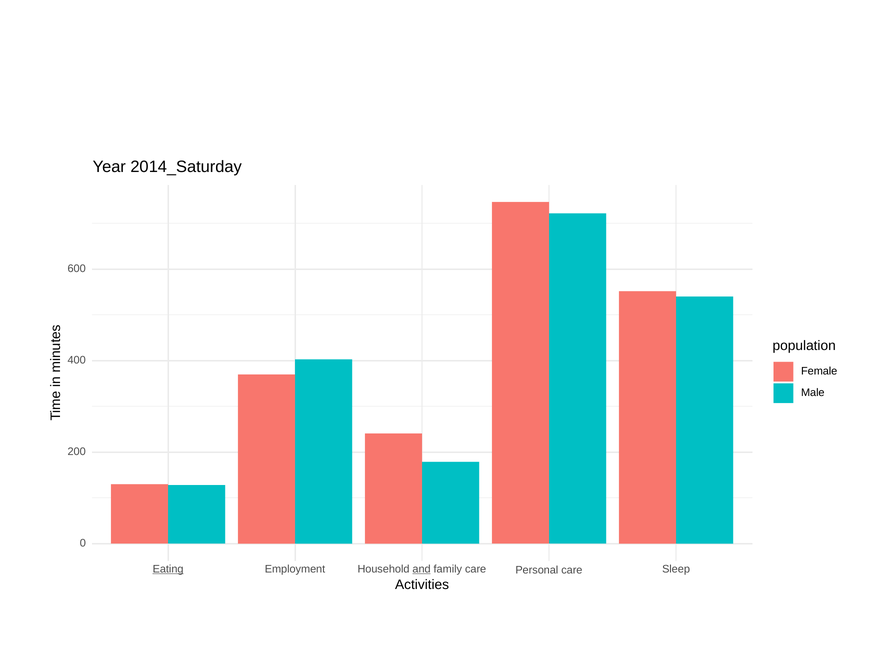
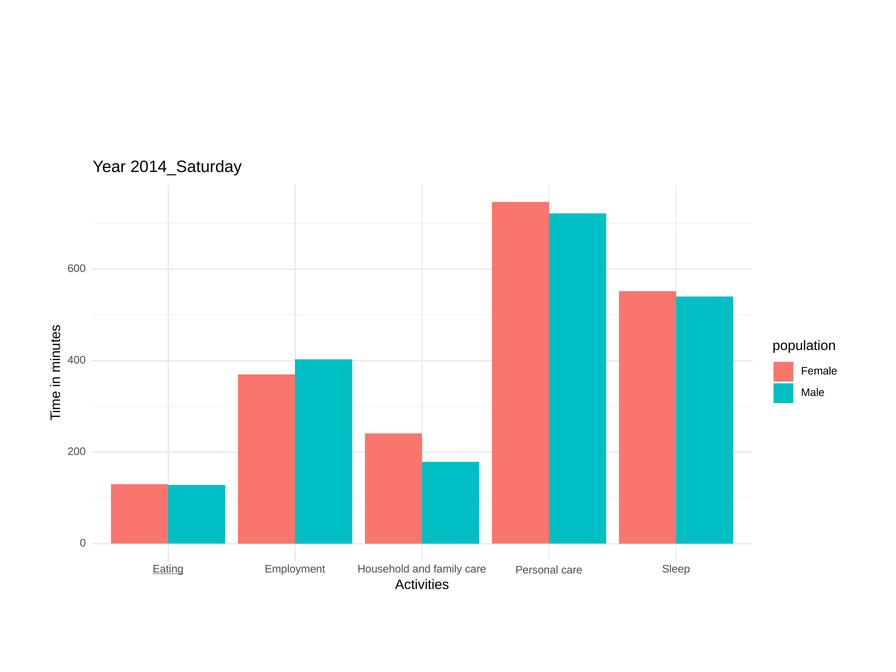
and underline: present -> none
